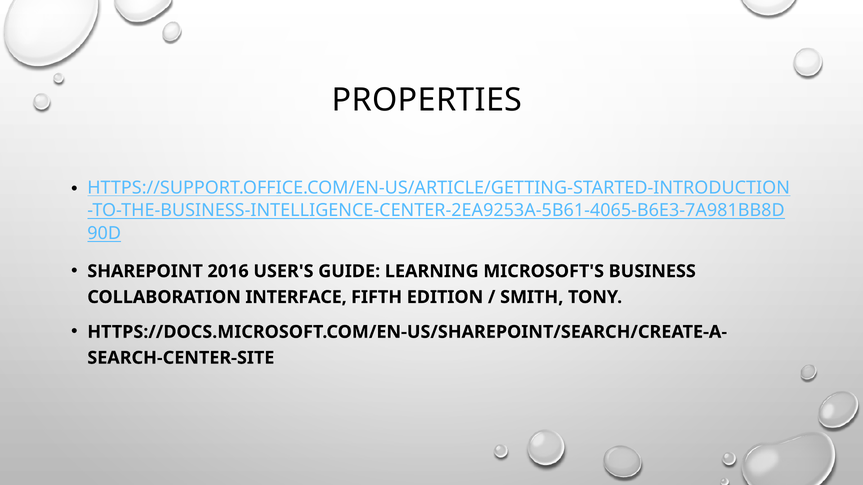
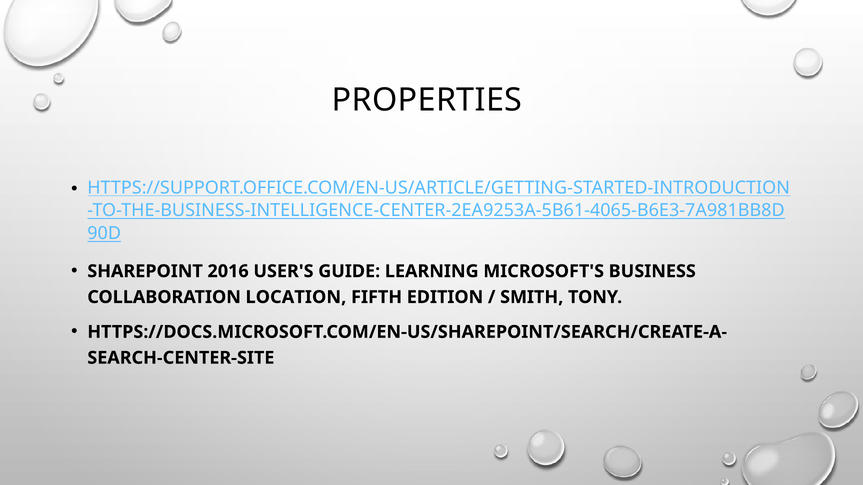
INTERFACE: INTERFACE -> LOCATION
